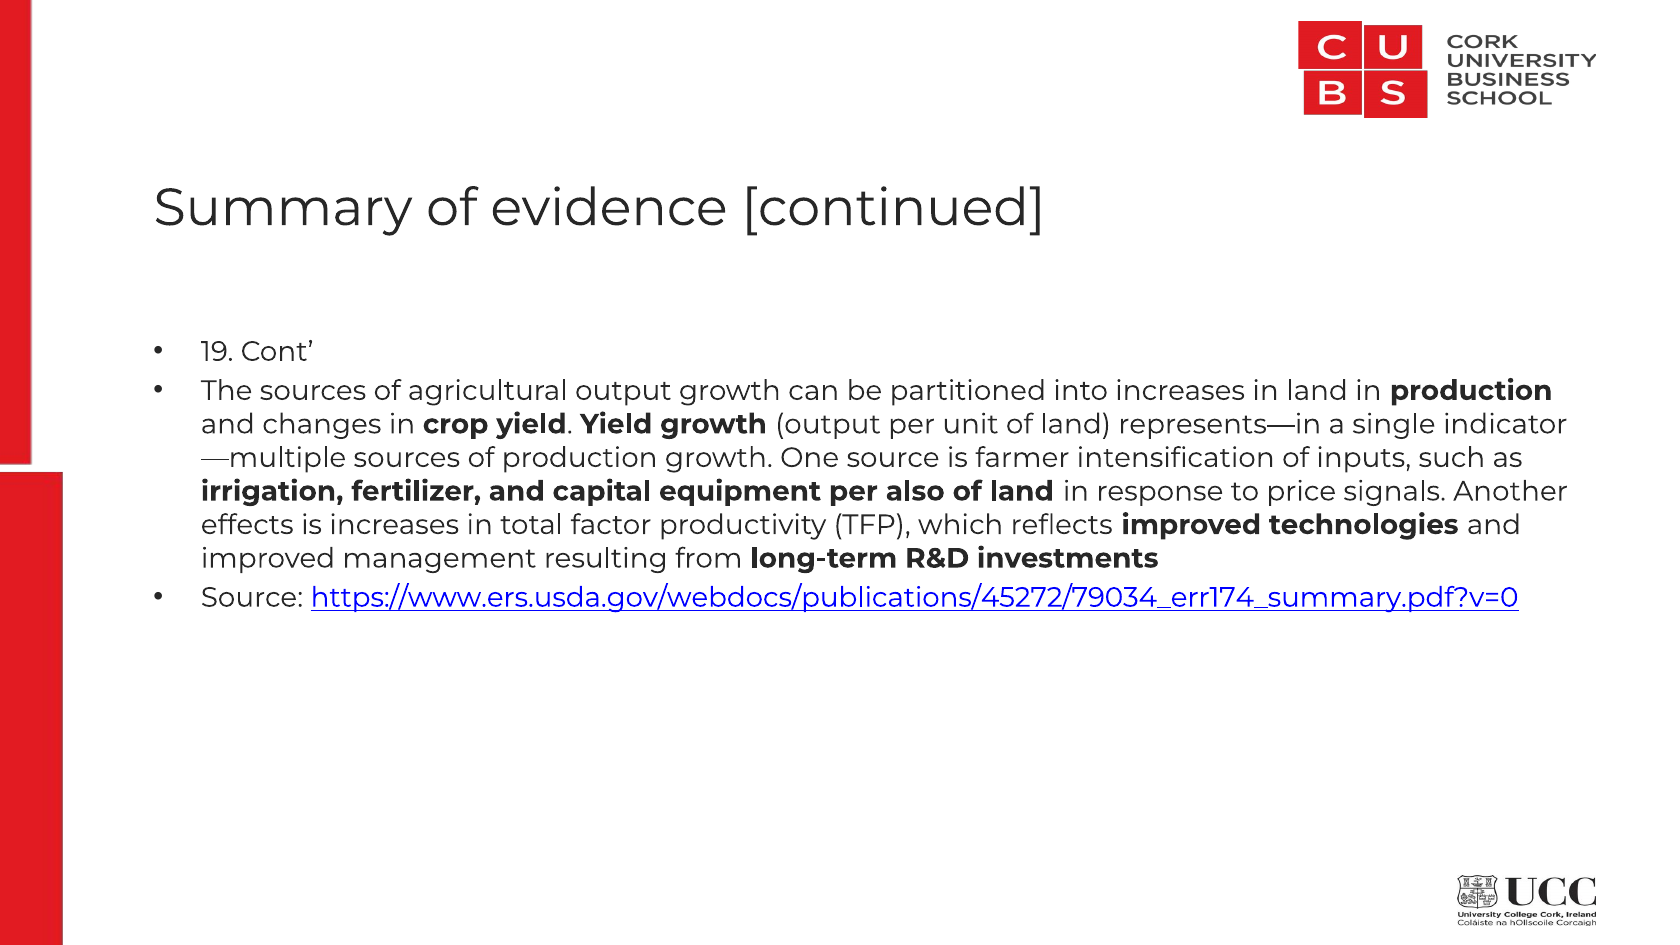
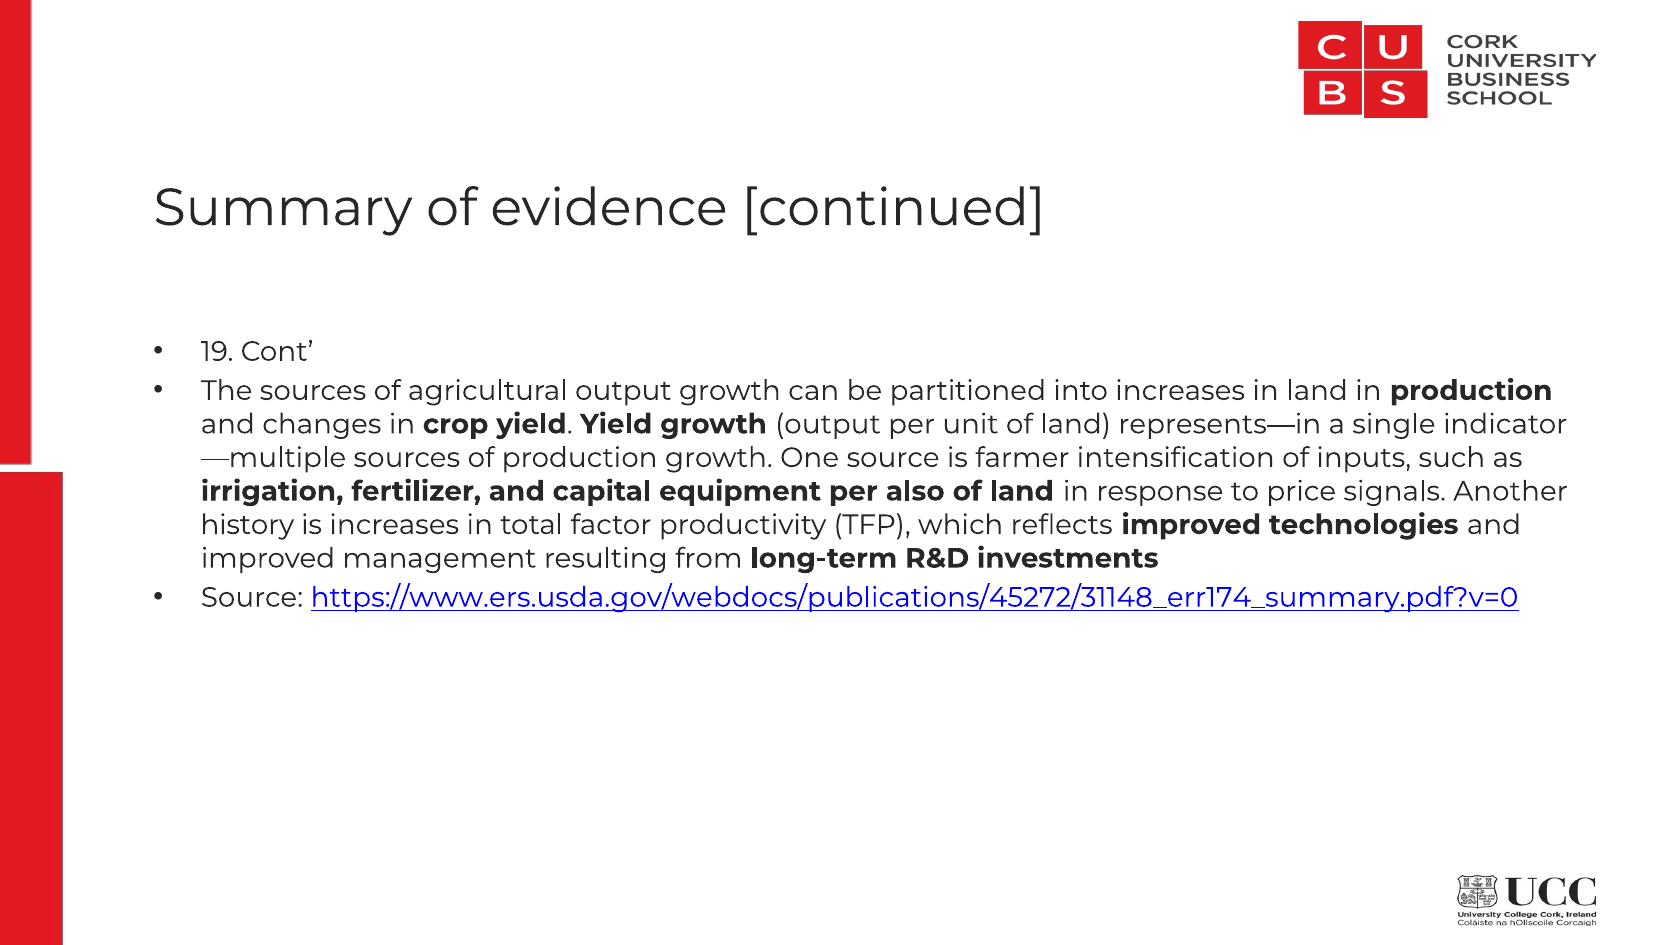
effects: effects -> history
https://www.ers.usda.gov/webdocs/publications/45272/79034_err174_summary.pdf?v=0: https://www.ers.usda.gov/webdocs/publications/45272/79034_err174_summary.pdf?v=0 -> https://www.ers.usda.gov/webdocs/publications/45272/31148_err174_summary.pdf?v=0
